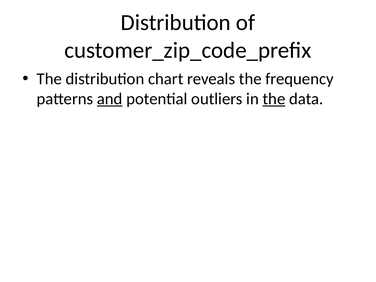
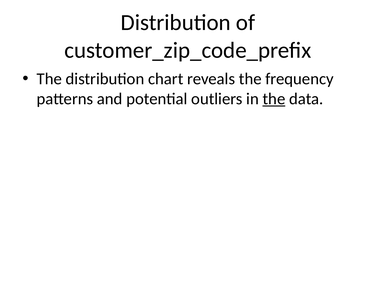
and underline: present -> none
